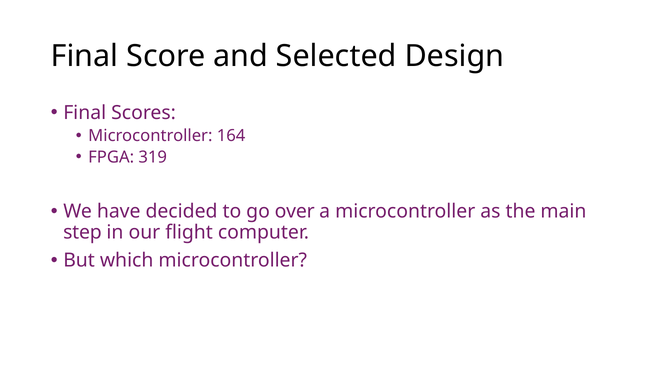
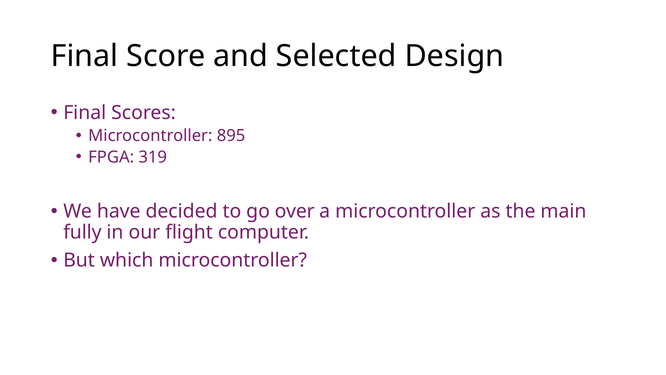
164: 164 -> 895
step: step -> fully
